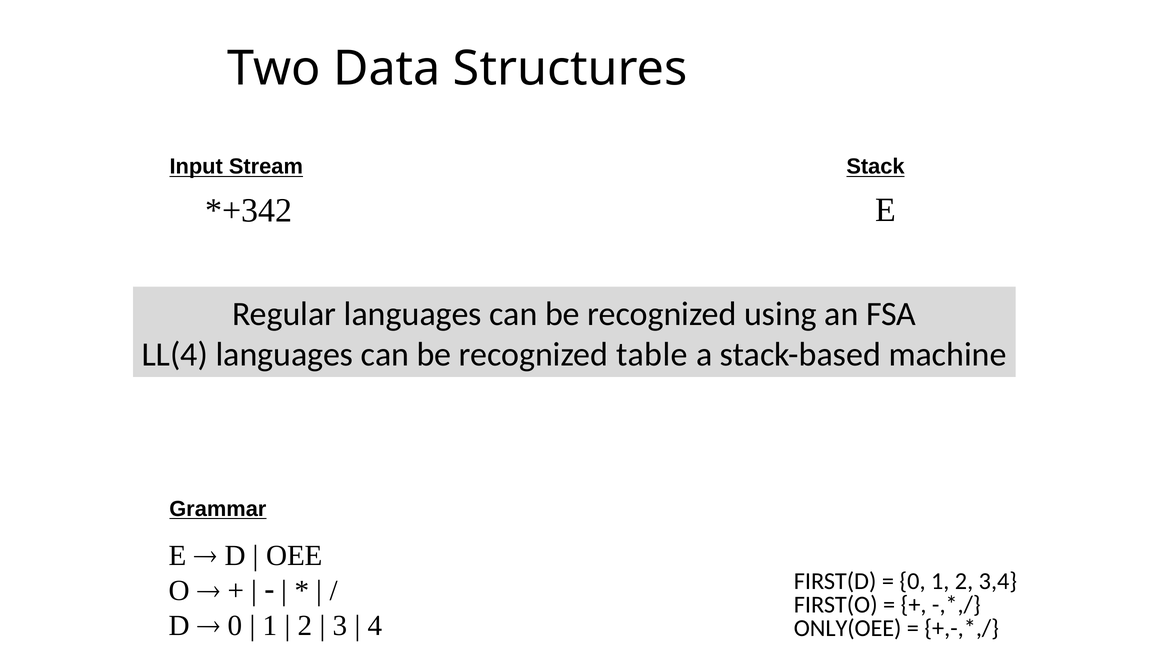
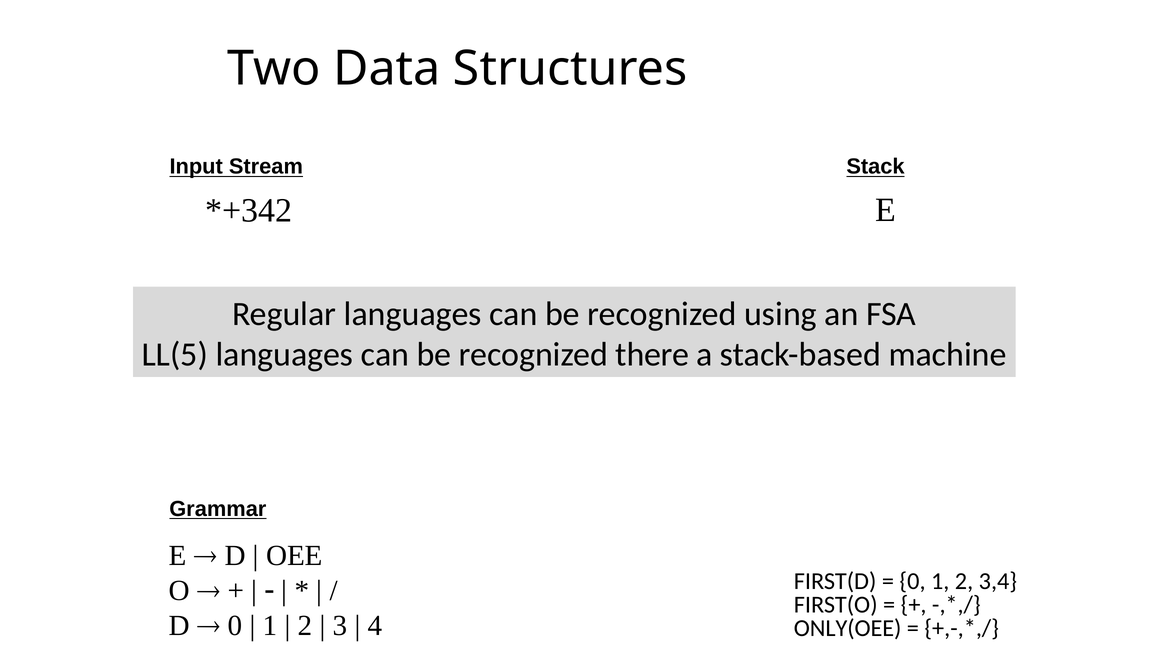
LL(4: LL(4 -> LL(5
table: table -> there
